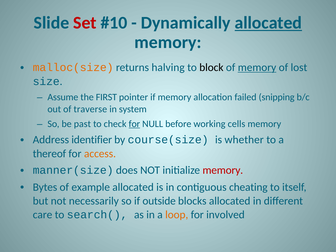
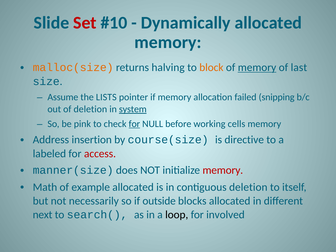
allocated at (268, 23) underline: present -> none
block colour: black -> orange
lost: lost -> last
FIRST: FIRST -> LISTS
of traverse: traverse -> deletion
system underline: none -> present
past: past -> pink
identifier: identifier -> insertion
whether: whether -> directive
thereof: thereof -> labeled
access colour: orange -> red
Bytes: Bytes -> Math
contiguous cheating: cheating -> deletion
care: care -> next
loop colour: orange -> black
